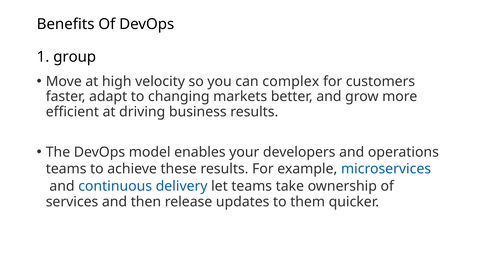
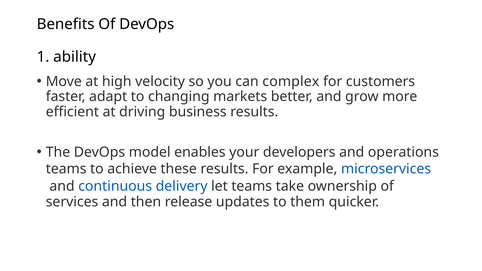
group: group -> ability
